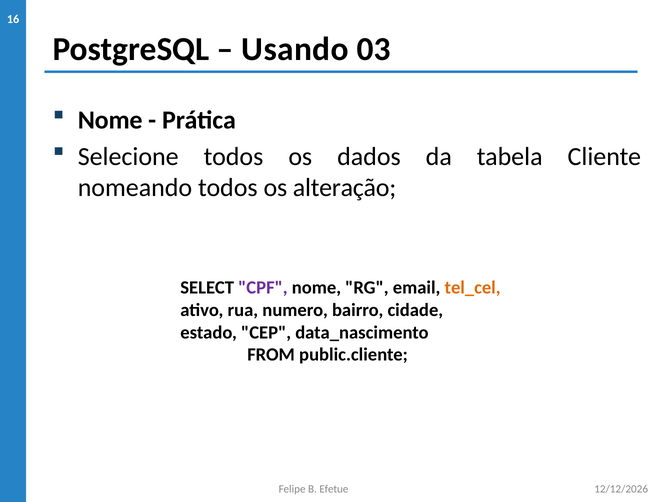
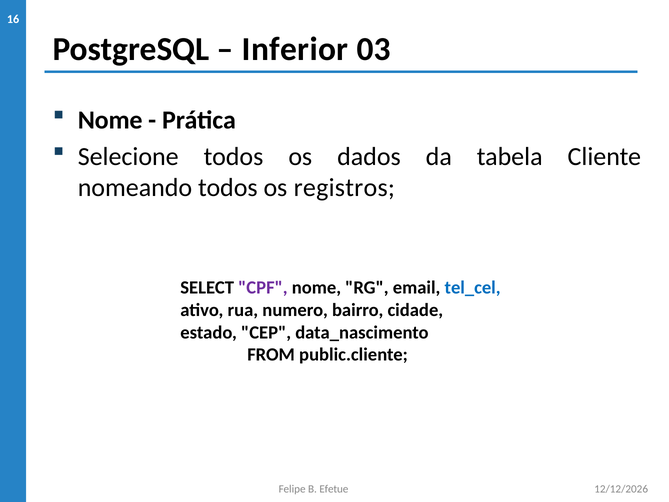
Usando: Usando -> Inferior
alteração: alteração -> registros
tel_cel colour: orange -> blue
